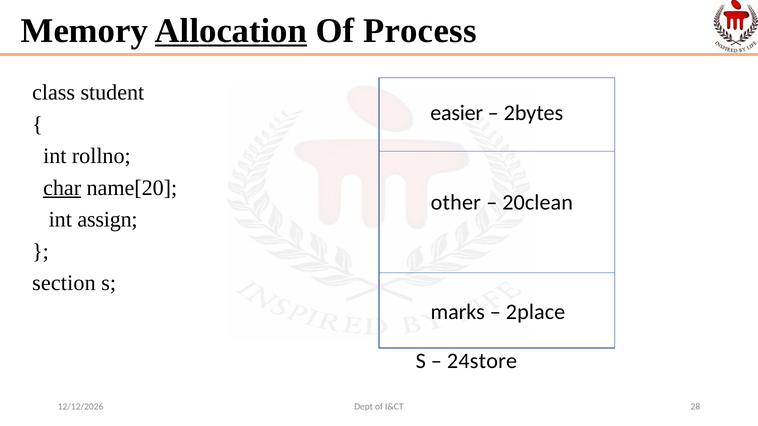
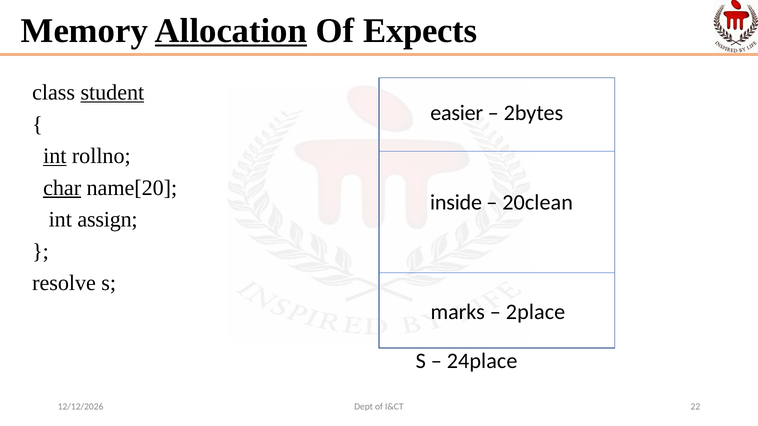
Process: Process -> Expects
student underline: none -> present
int at (55, 156) underline: none -> present
other: other -> inside
section: section -> resolve
24store: 24store -> 24place
28: 28 -> 22
